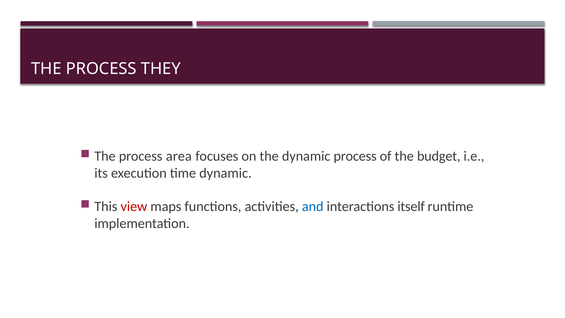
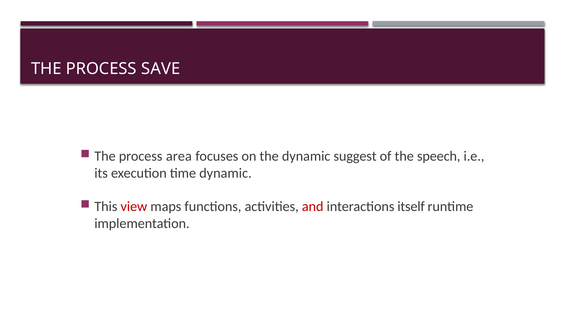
THEY: THEY -> SAVE
dynamic process: process -> suggest
budget: budget -> speech
and colour: blue -> red
